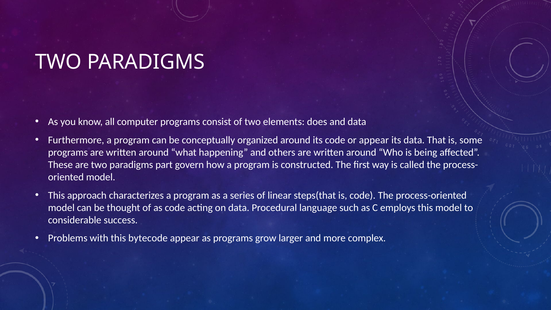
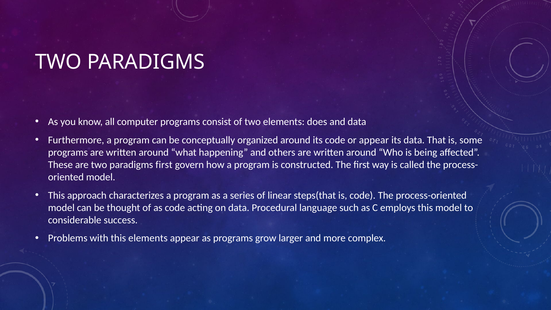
paradigms part: part -> first
this bytecode: bytecode -> elements
